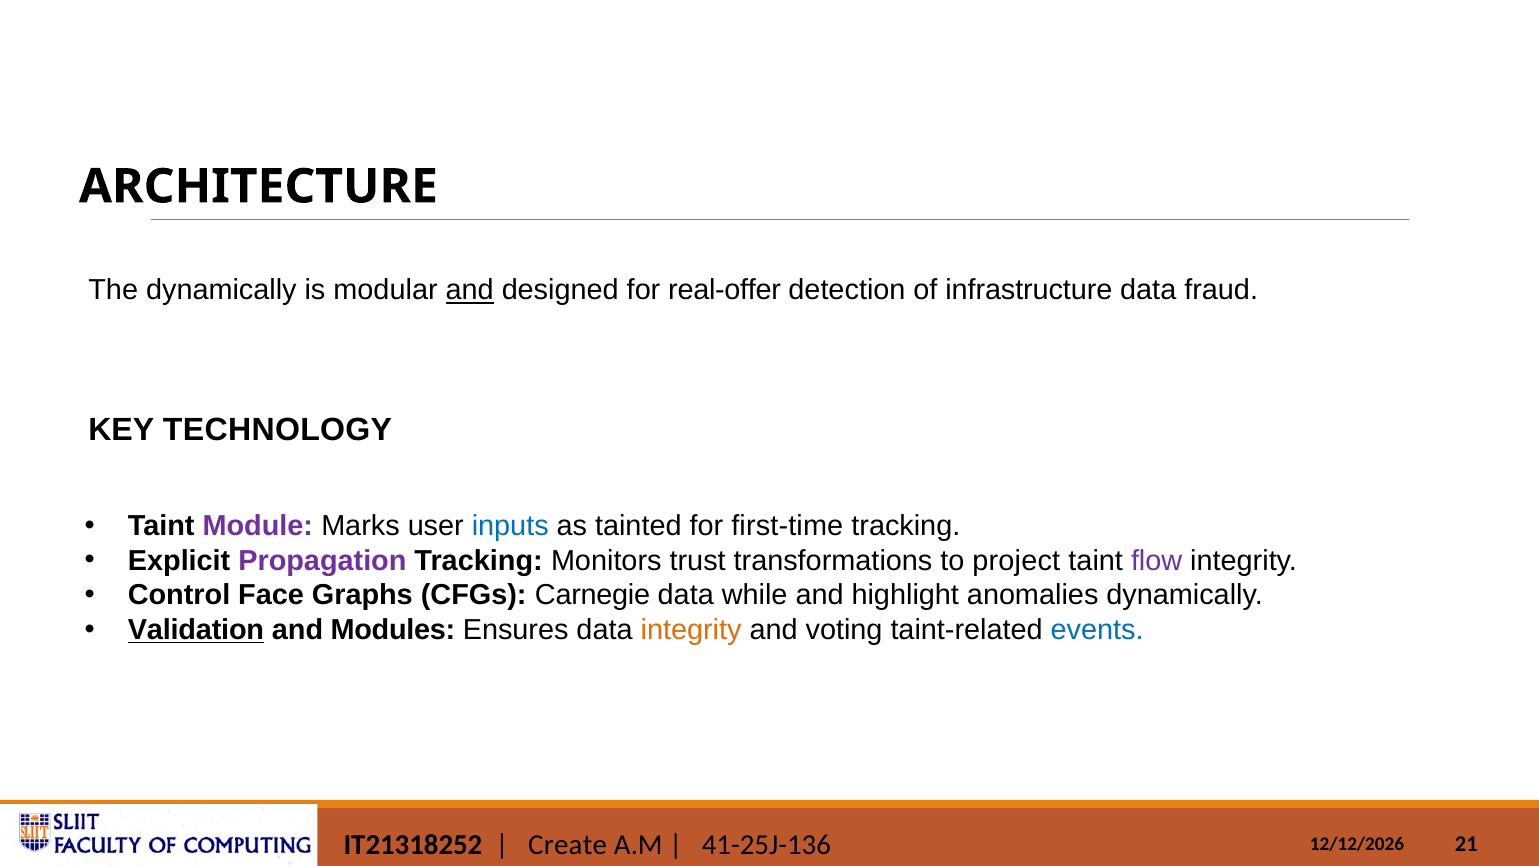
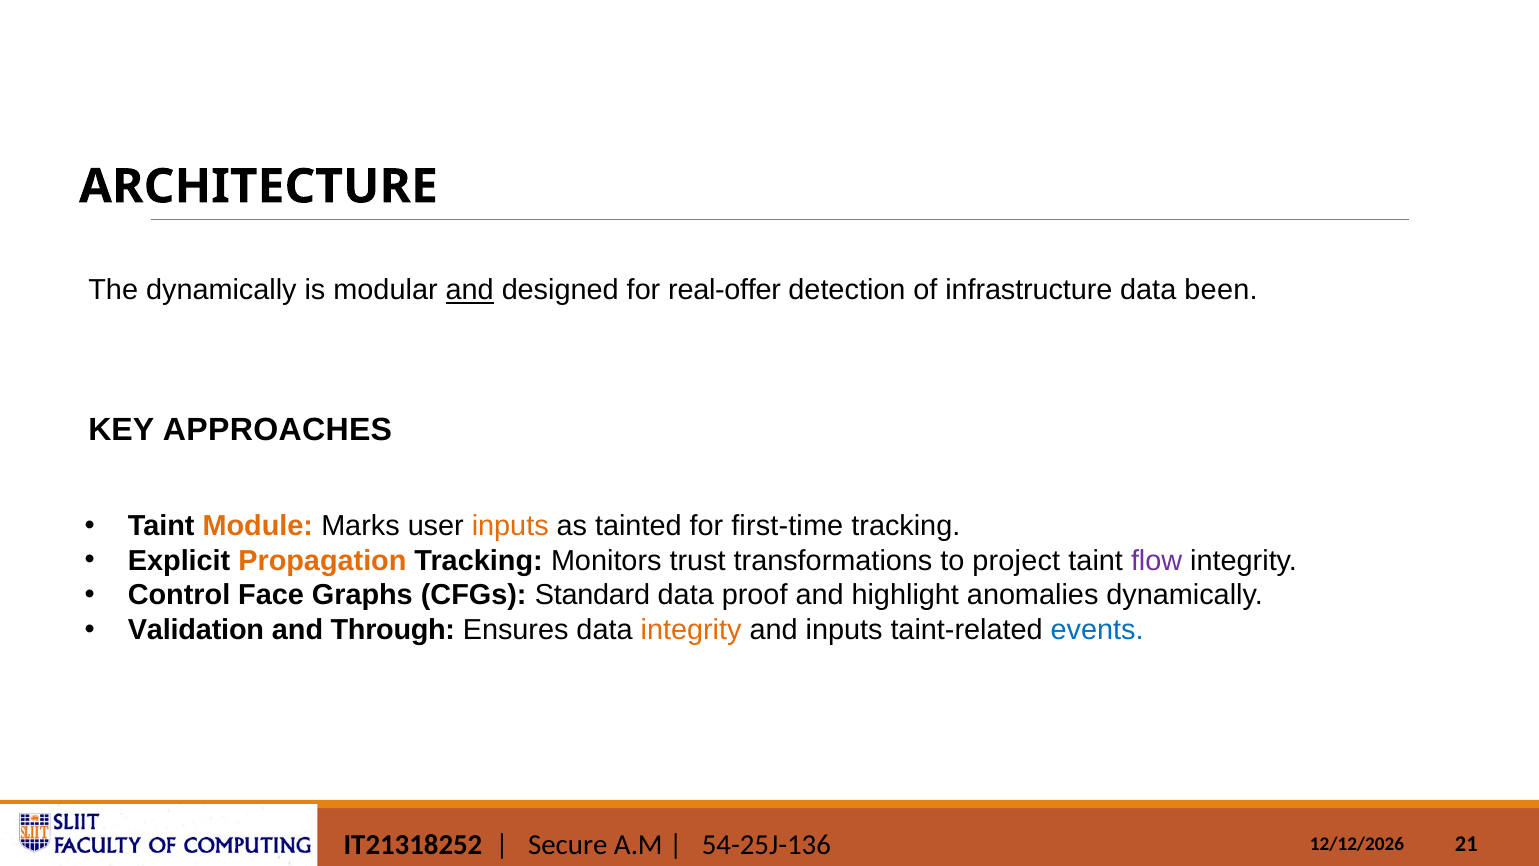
fraud: fraud -> been
TECHNOLOGY: TECHNOLOGY -> APPROACHES
Module colour: purple -> orange
inputs at (510, 526) colour: blue -> orange
Propagation colour: purple -> orange
Carnegie: Carnegie -> Standard
while: while -> proof
Validation underline: present -> none
Modules: Modules -> Through
and voting: voting -> inputs
Create: Create -> Secure
41-25J-136: 41-25J-136 -> 54-25J-136
